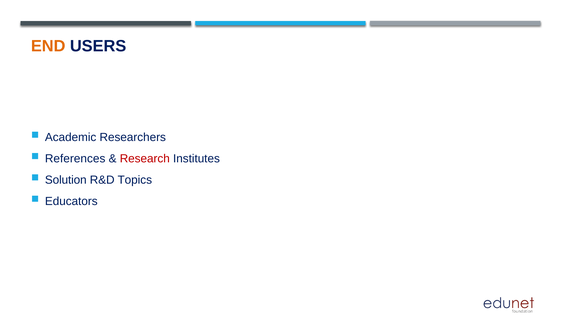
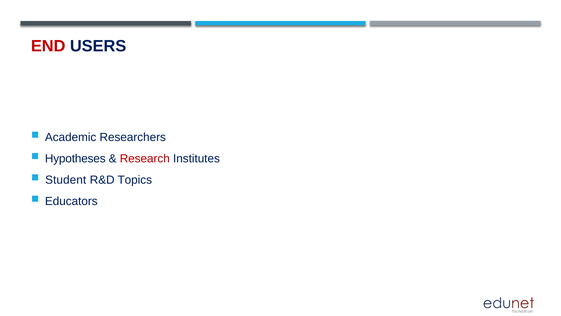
END colour: orange -> red
References: References -> Hypotheses
Solution: Solution -> Student
